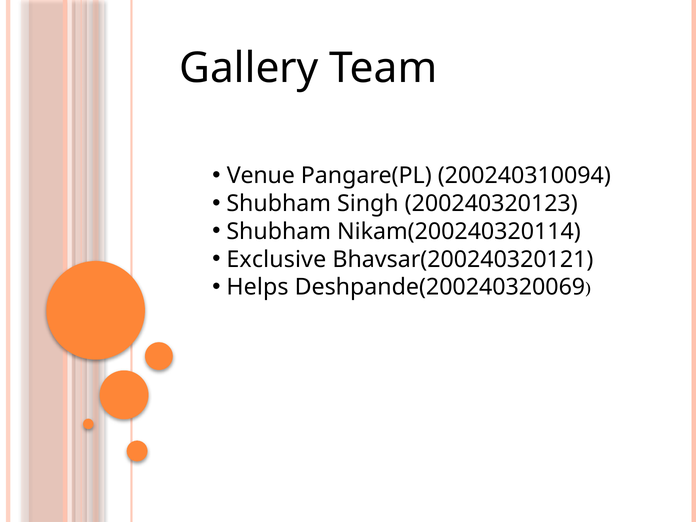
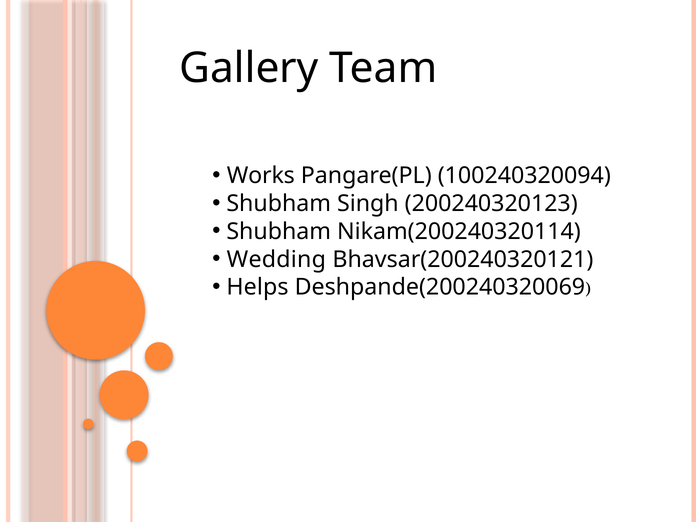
Venue: Venue -> Works
200240310094: 200240310094 -> 100240320094
Exclusive: Exclusive -> Wedding
